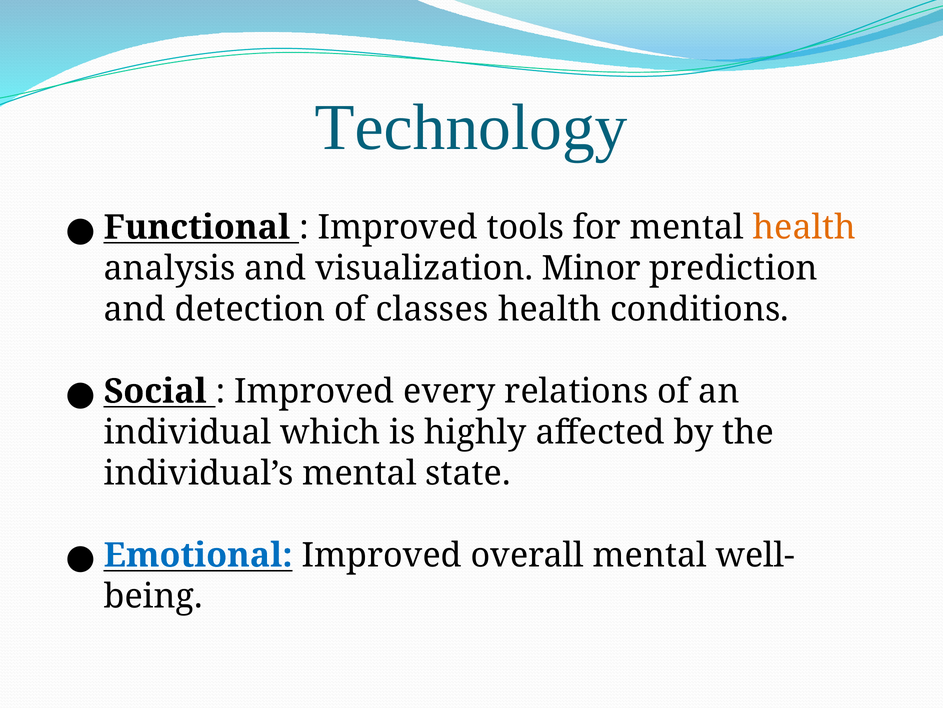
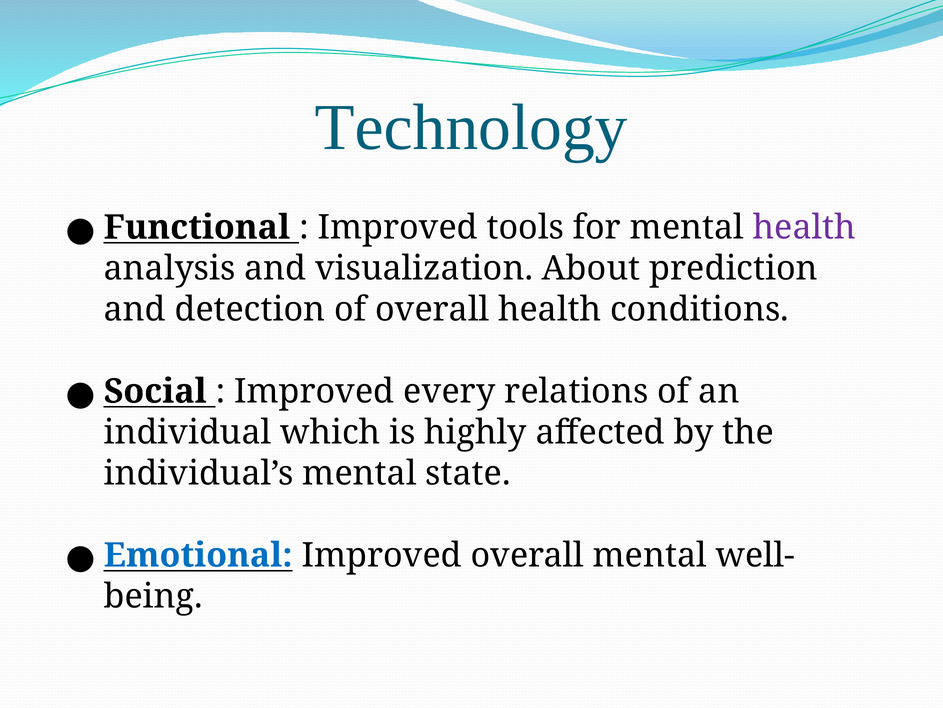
health at (804, 227) colour: orange -> purple
Minor: Minor -> About
of classes: classes -> overall
